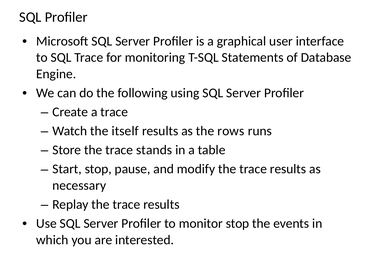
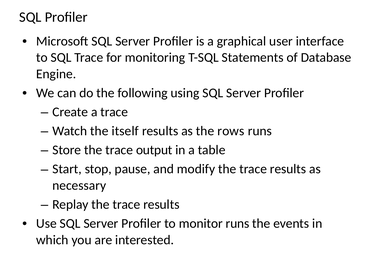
stands: stands -> output
monitor stop: stop -> runs
